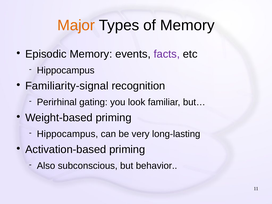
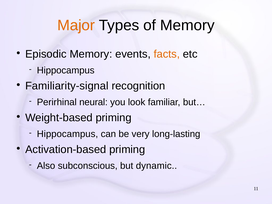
facts colour: purple -> orange
gating: gating -> neural
behavior: behavior -> dynamic
